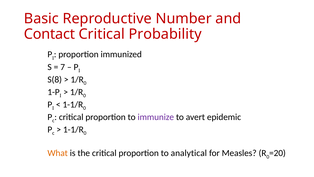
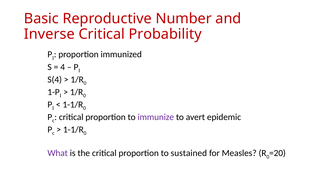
Contact: Contact -> Inverse
7: 7 -> 4
S(8: S(8 -> S(4
What colour: orange -> purple
analytical: analytical -> sustained
